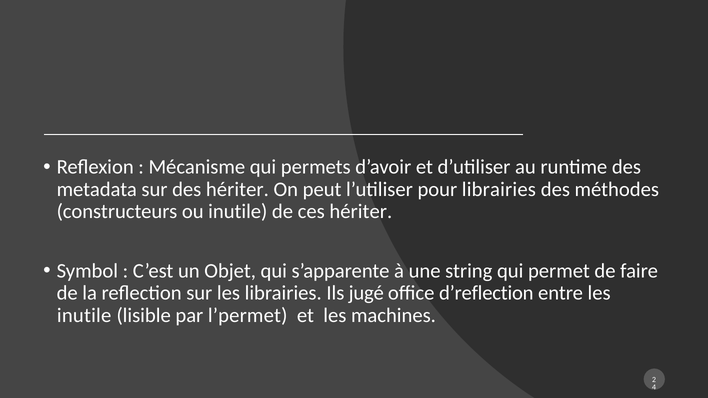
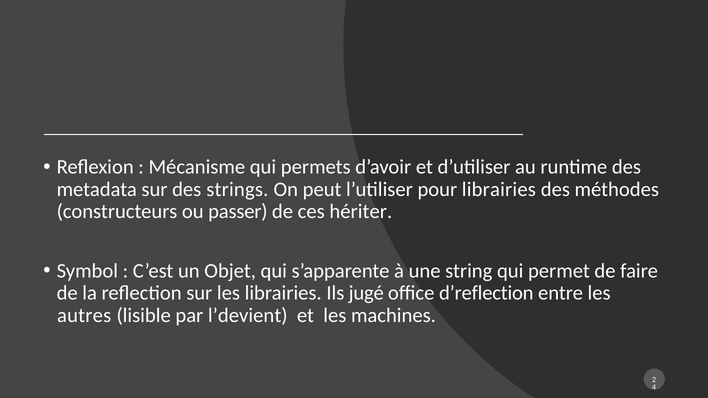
des hériter: hériter -> strings
ou inutile: inutile -> passer
inutile at (84, 316): inutile -> autres
l’permet: l’permet -> l’devient
